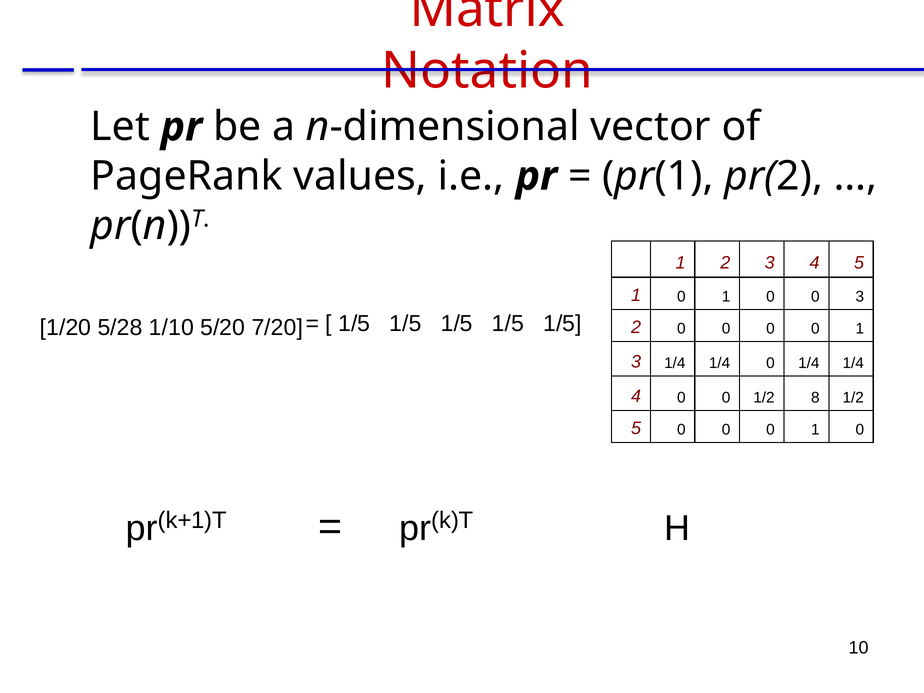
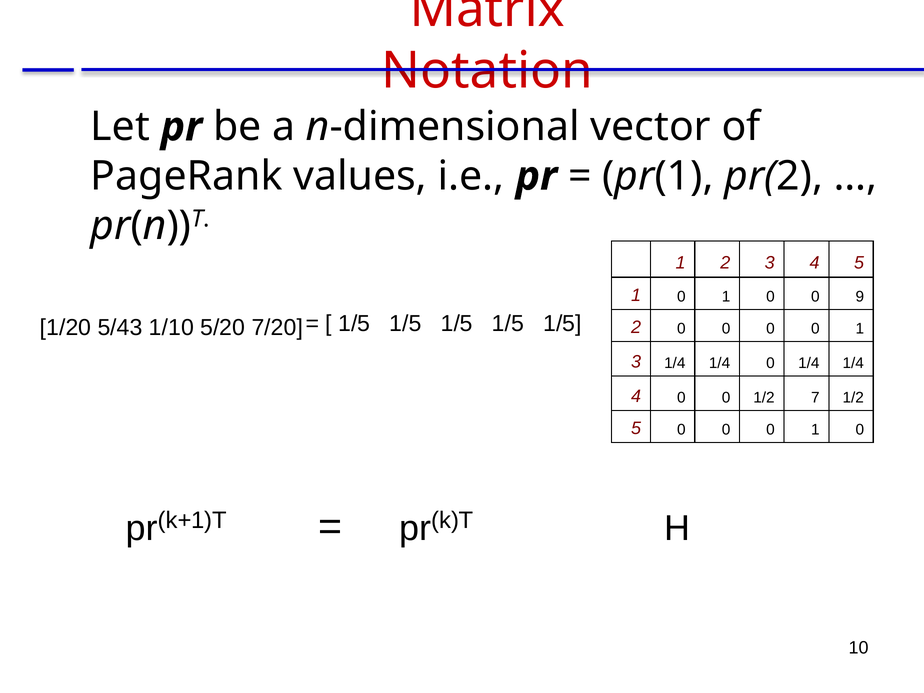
0 3: 3 -> 9
5/28: 5/28 -> 5/43
8: 8 -> 7
